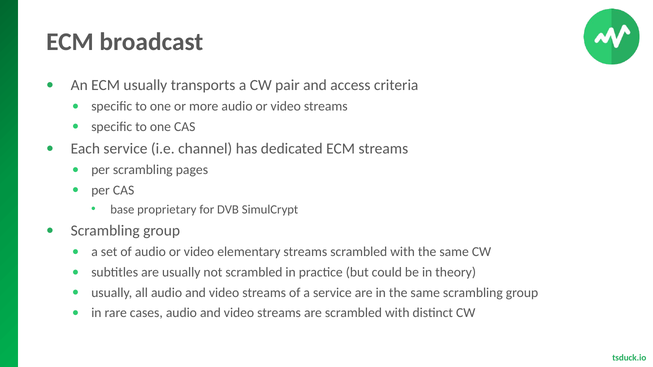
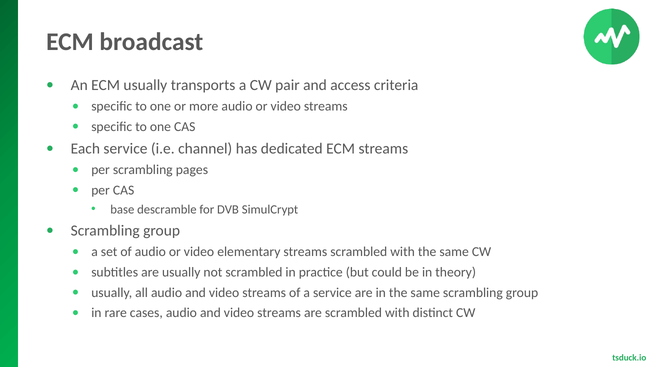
proprietary: proprietary -> descramble
